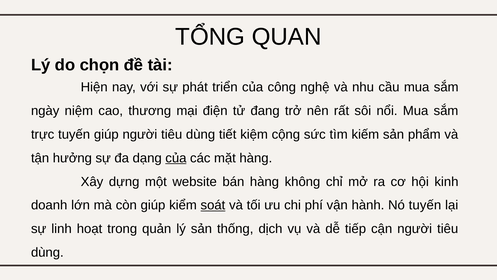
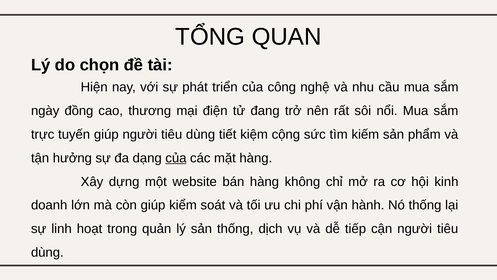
niệm: niệm -> đồng
soát underline: present -> none
Nó tuyến: tuyến -> thống
